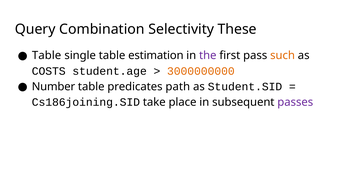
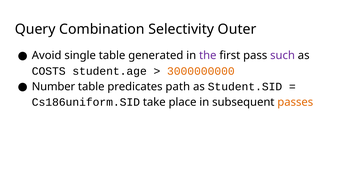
These: These -> Outer
Table at (47, 56): Table -> Avoid
estimation: estimation -> generated
such colour: orange -> purple
Cs186joining.SID: Cs186joining.SID -> Cs186uniform.SID
passes colour: purple -> orange
